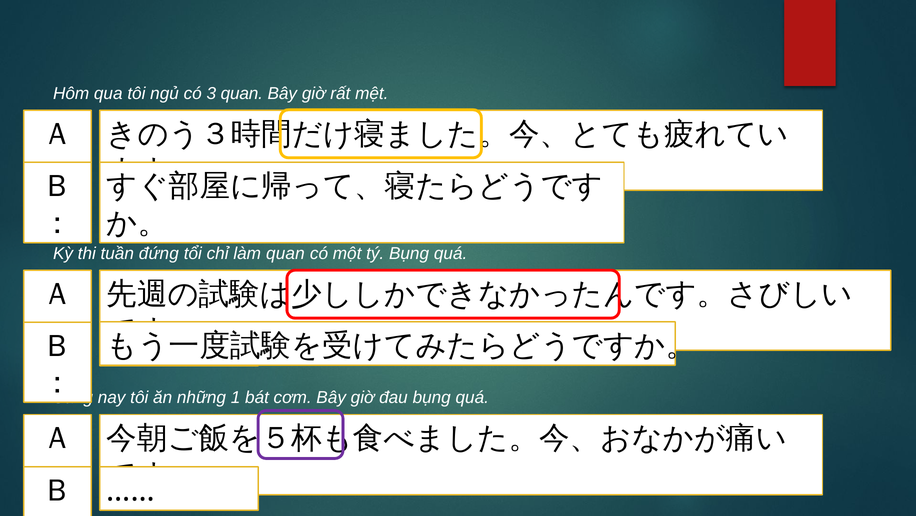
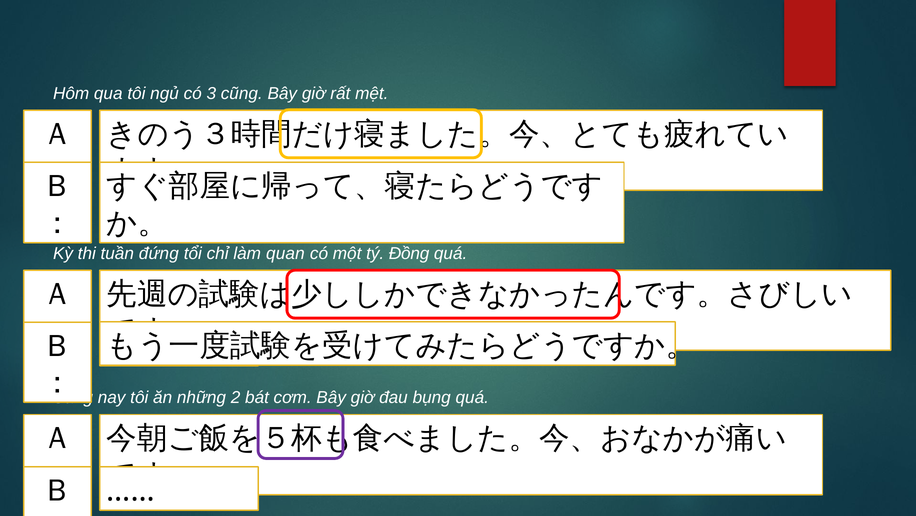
3 quan: quan -> cũng
tý Bụng: Bụng -> Đồng
1: 1 -> 2
